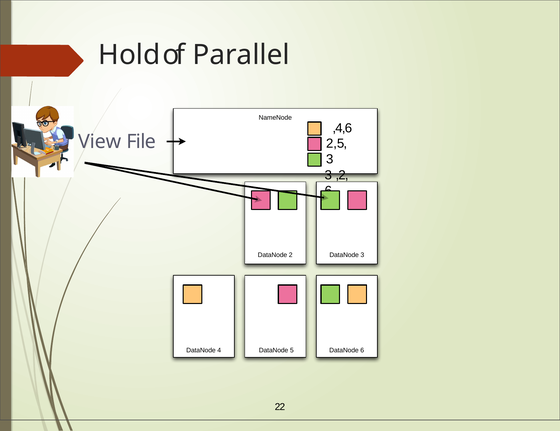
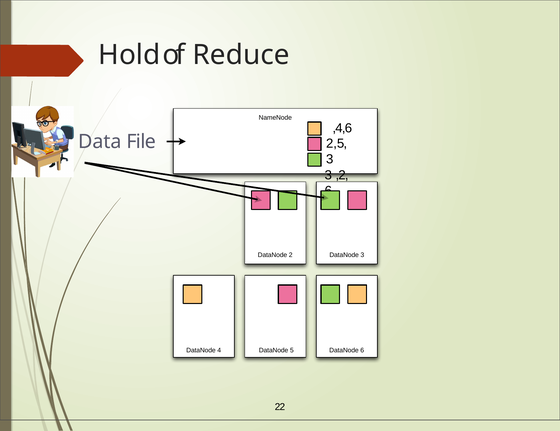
Parallel: Parallel -> Reduce
View: View -> Data
